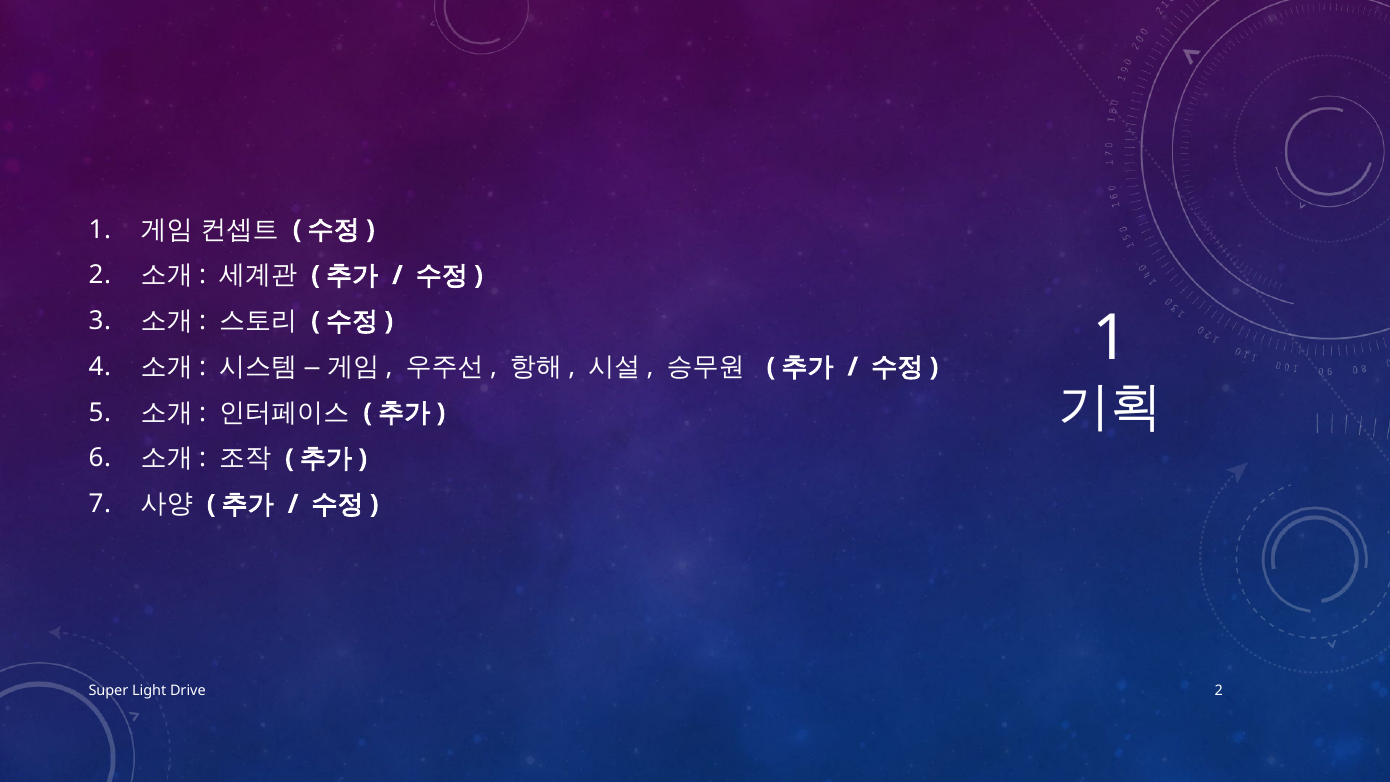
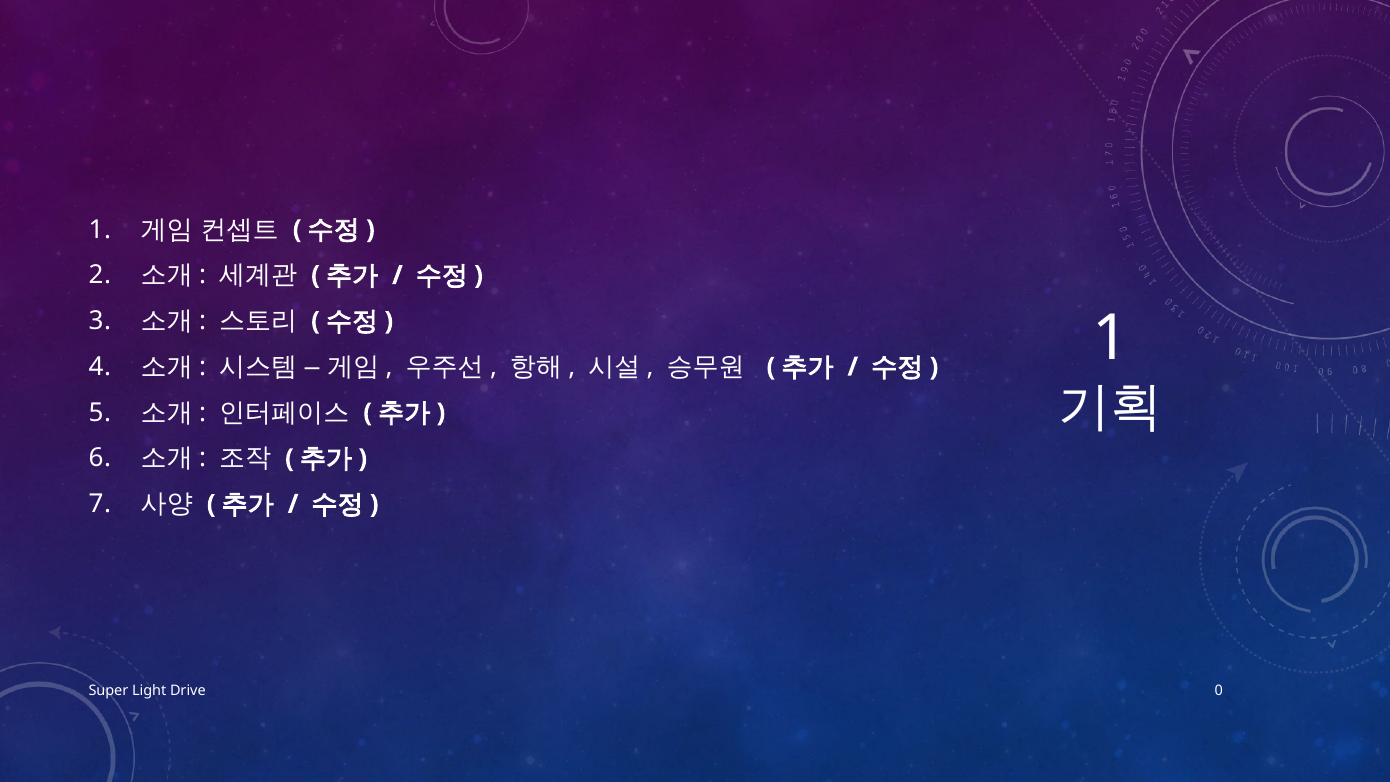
Drive 2: 2 -> 0
